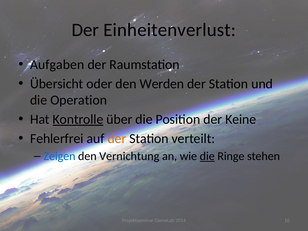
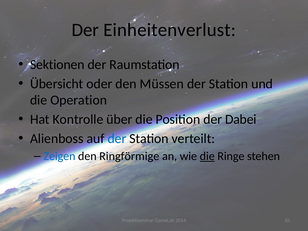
Aufgaben: Aufgaben -> Sektionen
Werden: Werden -> Müssen
Kontrolle underline: present -> none
Keine: Keine -> Dabei
Fehlerfrei: Fehlerfrei -> Alienboss
der at (117, 139) colour: orange -> blue
Vernichtung: Vernichtung -> Ringförmige
